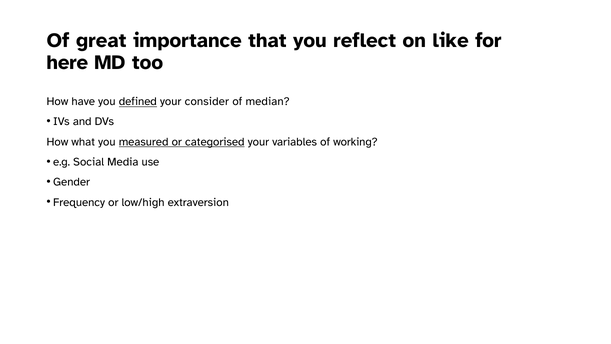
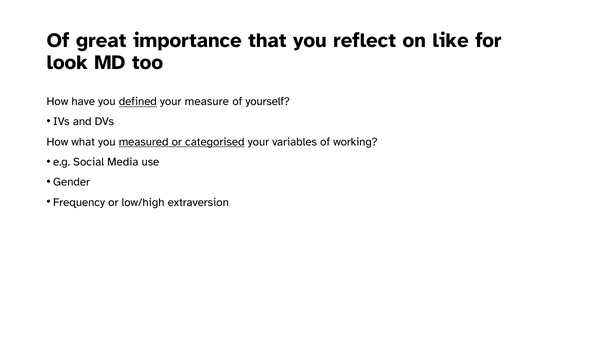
here: here -> look
consider: consider -> measure
median: median -> yourself
